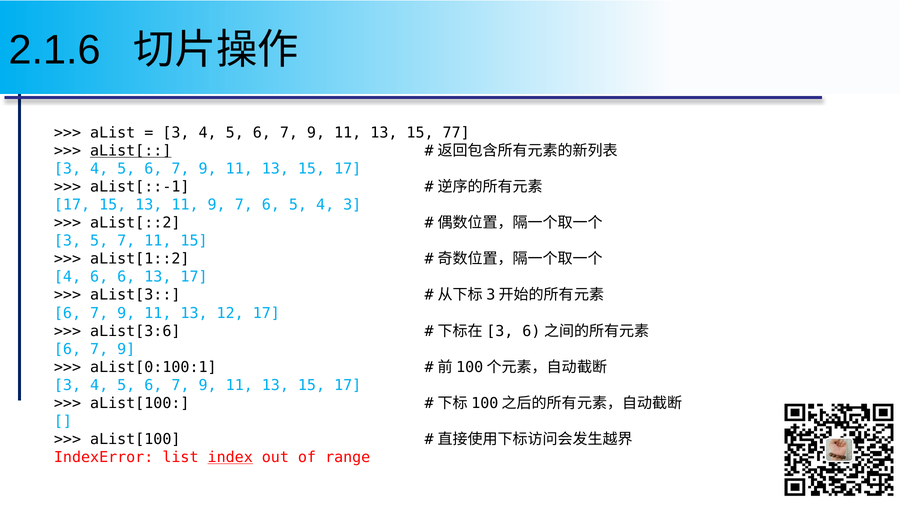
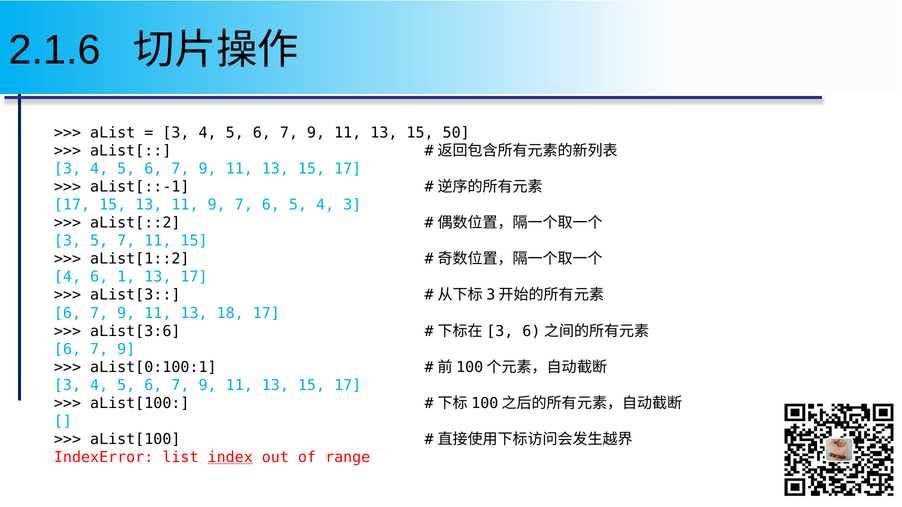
77: 77 -> 50
aList[ underline: present -> none
6 6: 6 -> 1
12: 12 -> 18
